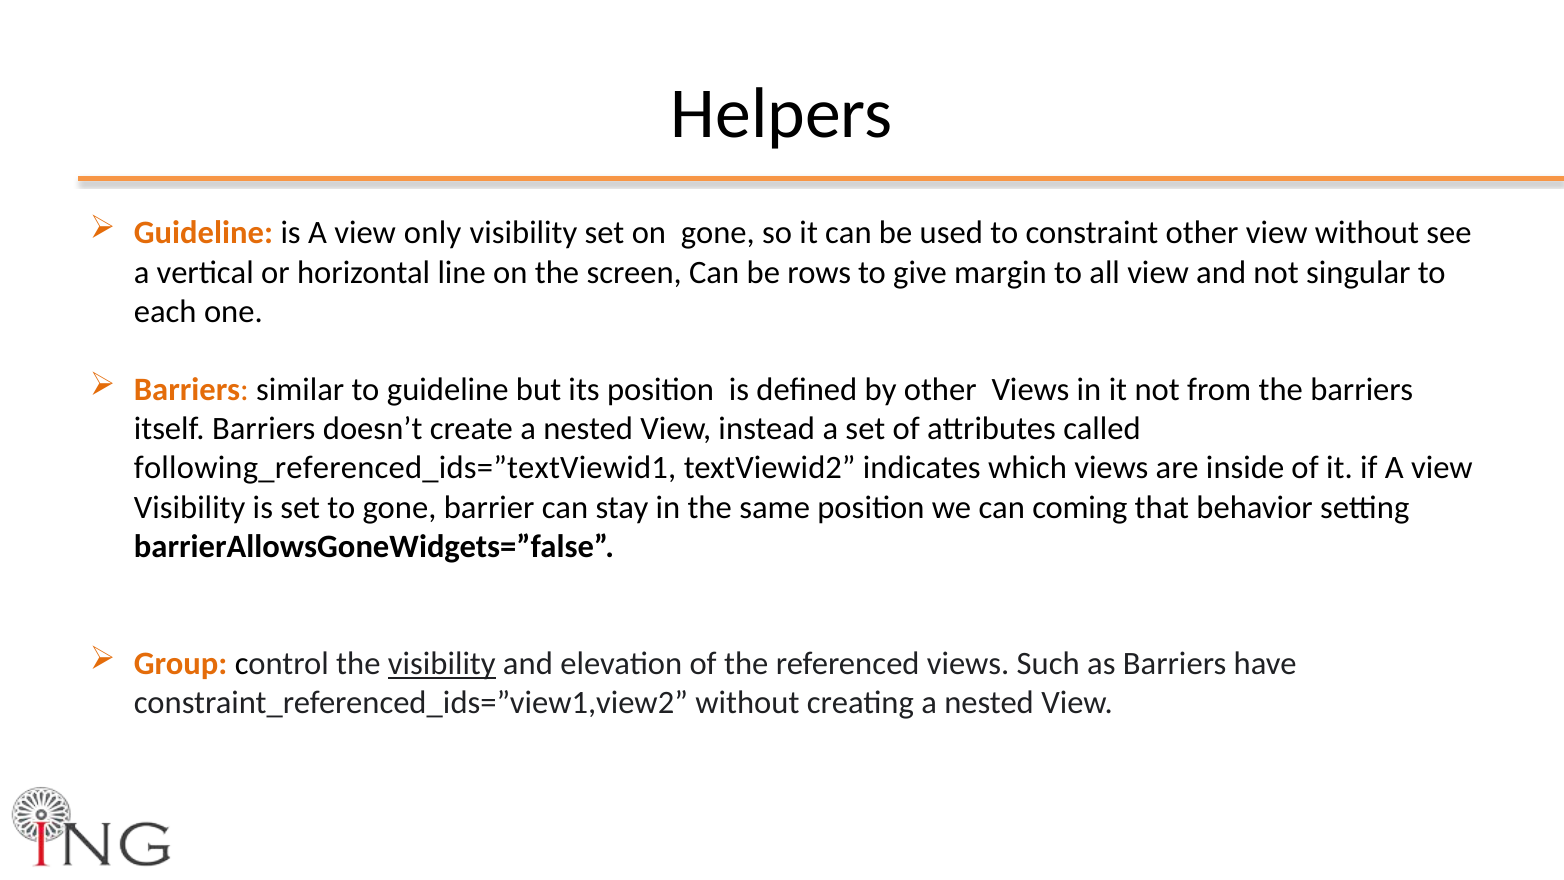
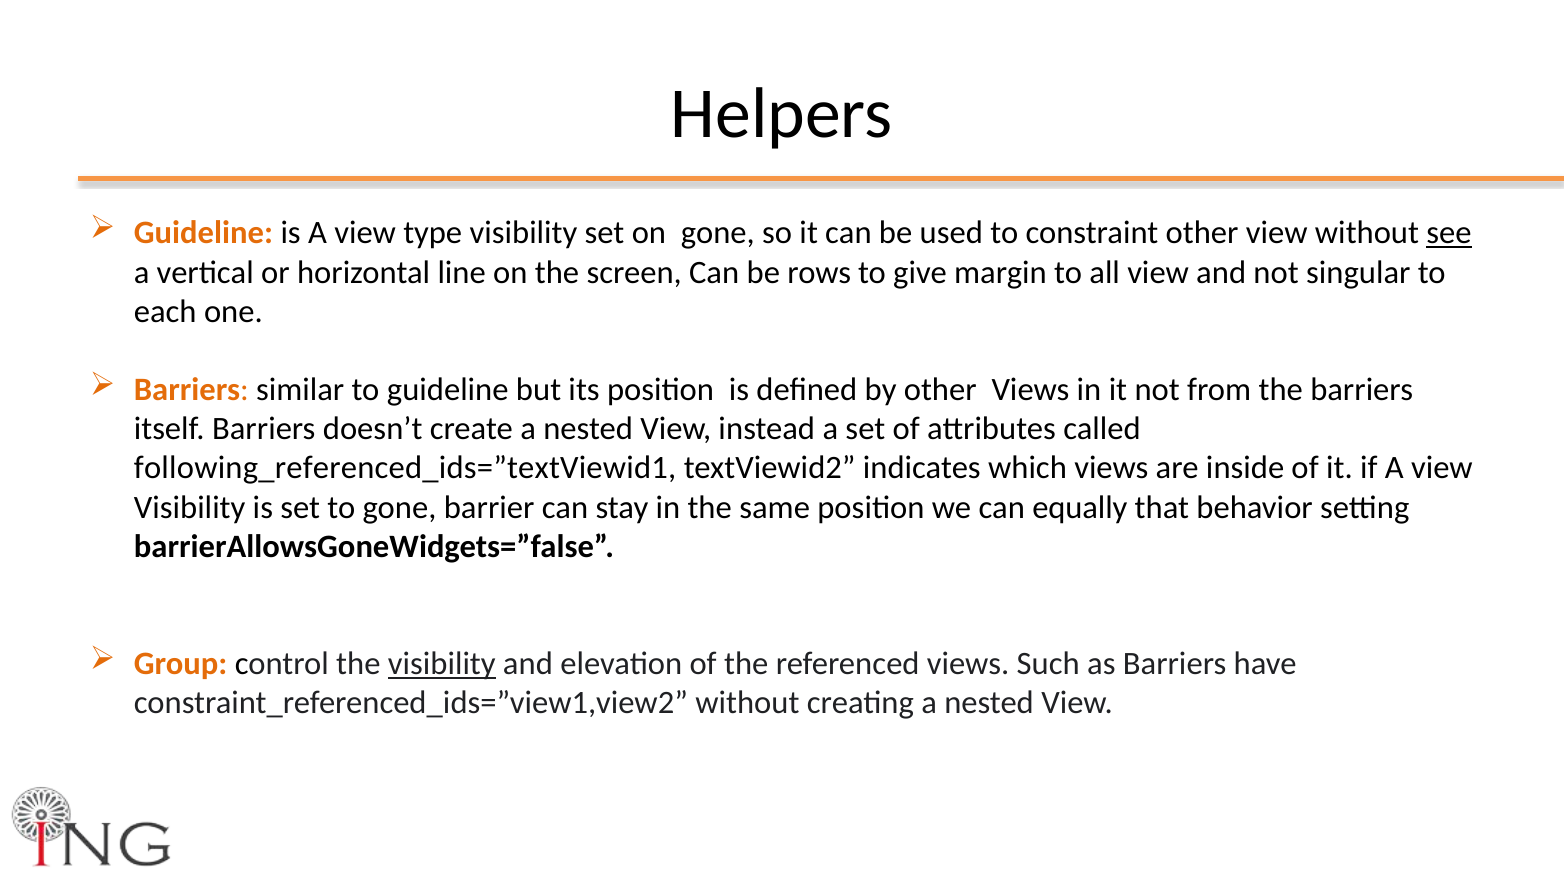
only: only -> type
see underline: none -> present
coming: coming -> equally
